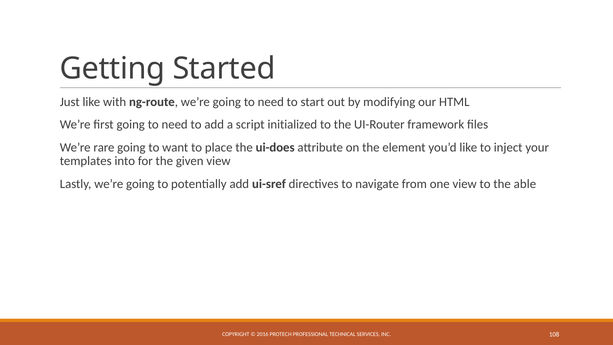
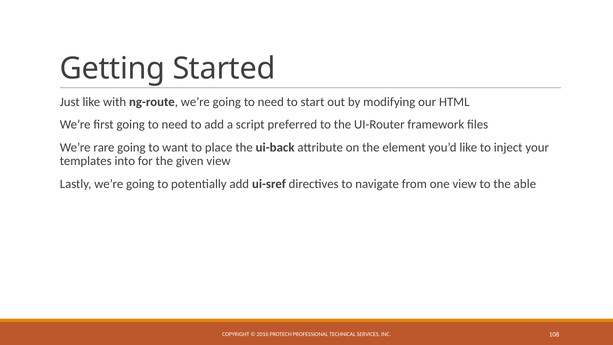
initialized: initialized -> preferred
ui-does: ui-does -> ui-back
